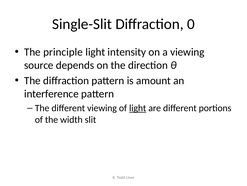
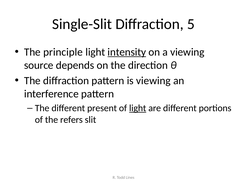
0: 0 -> 5
intensity underline: none -> present
is amount: amount -> viewing
different viewing: viewing -> present
width: width -> refers
